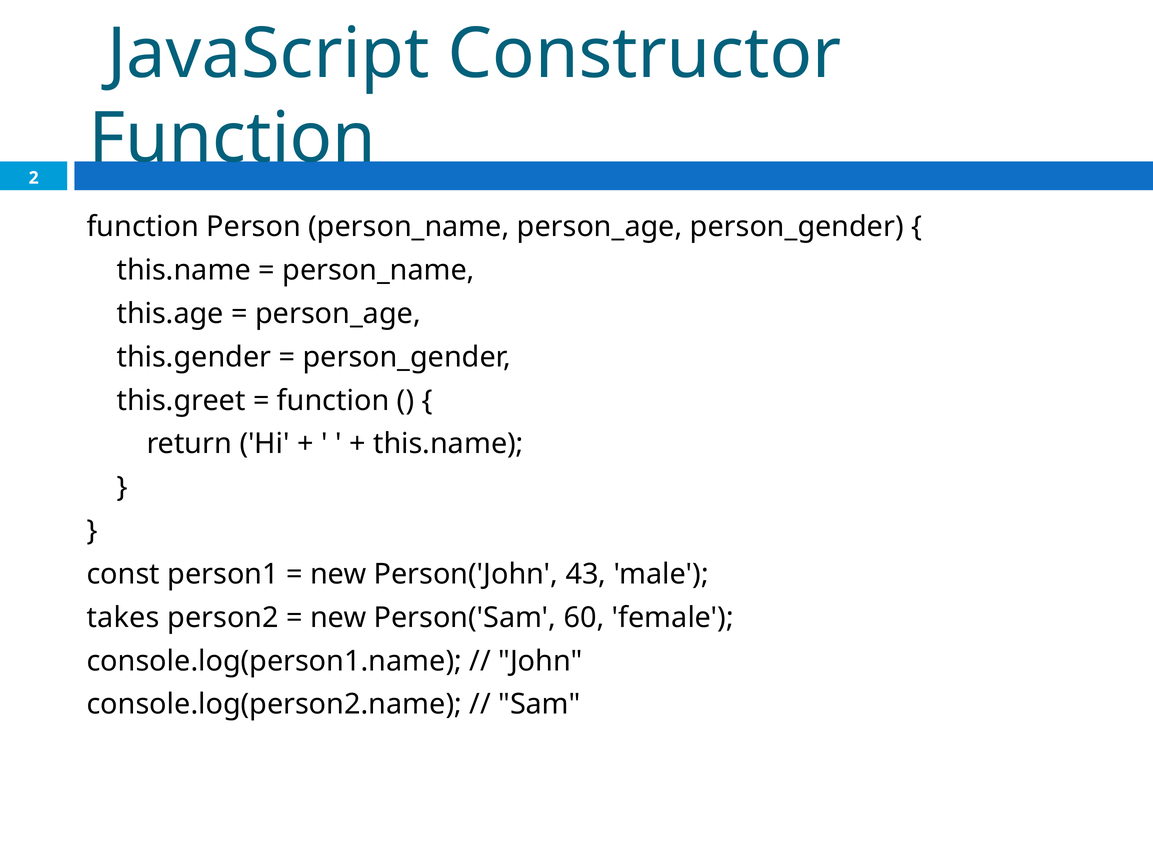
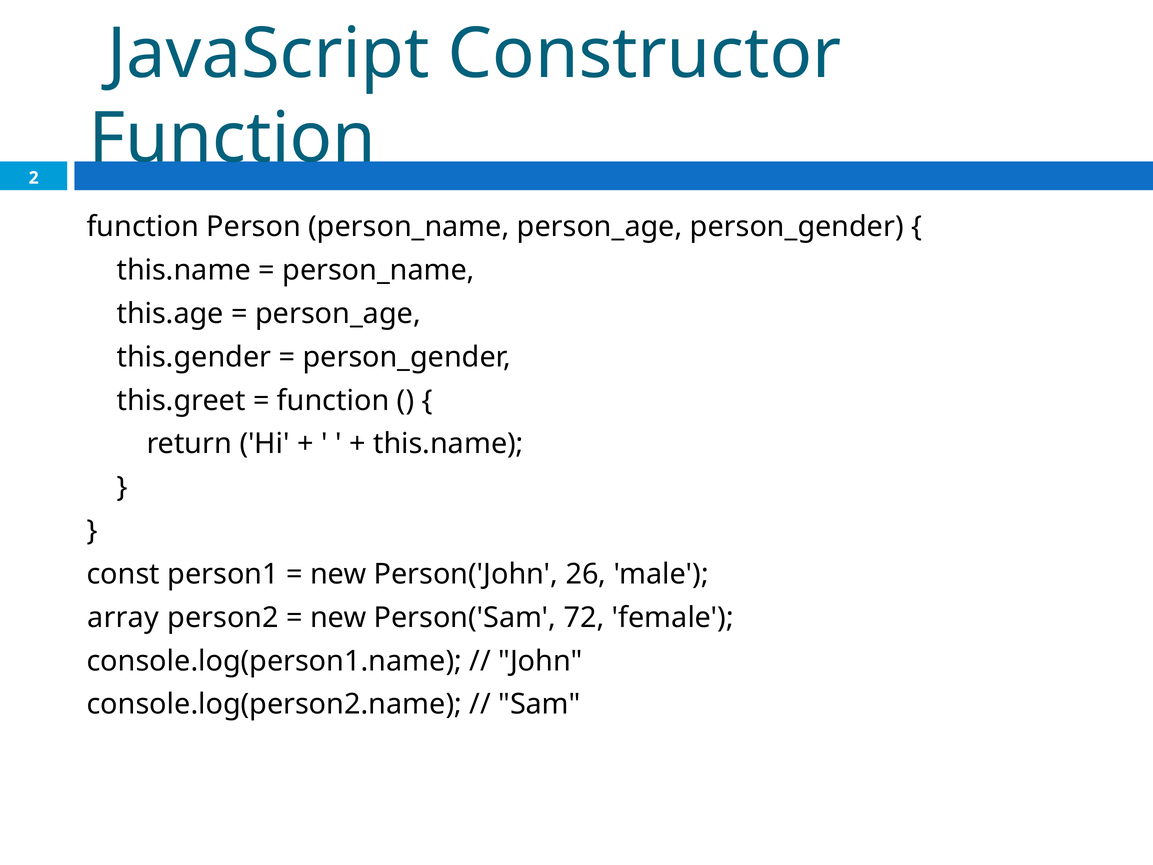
43: 43 -> 26
takes: takes -> array
60: 60 -> 72
